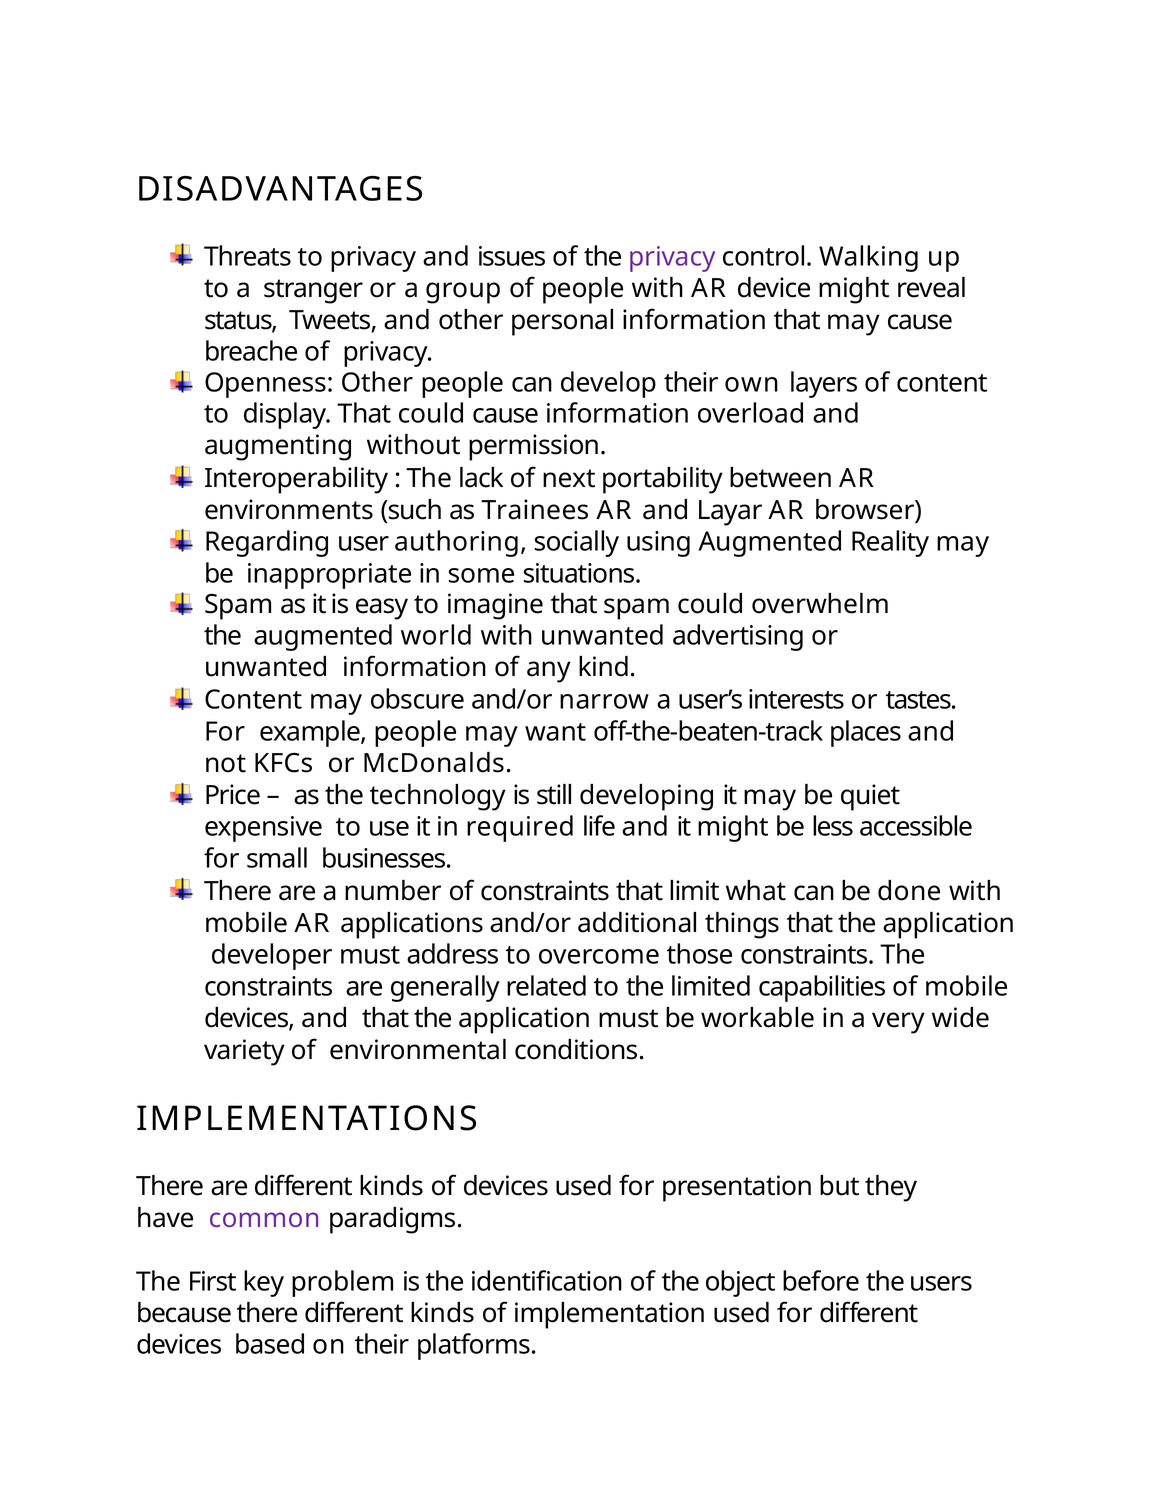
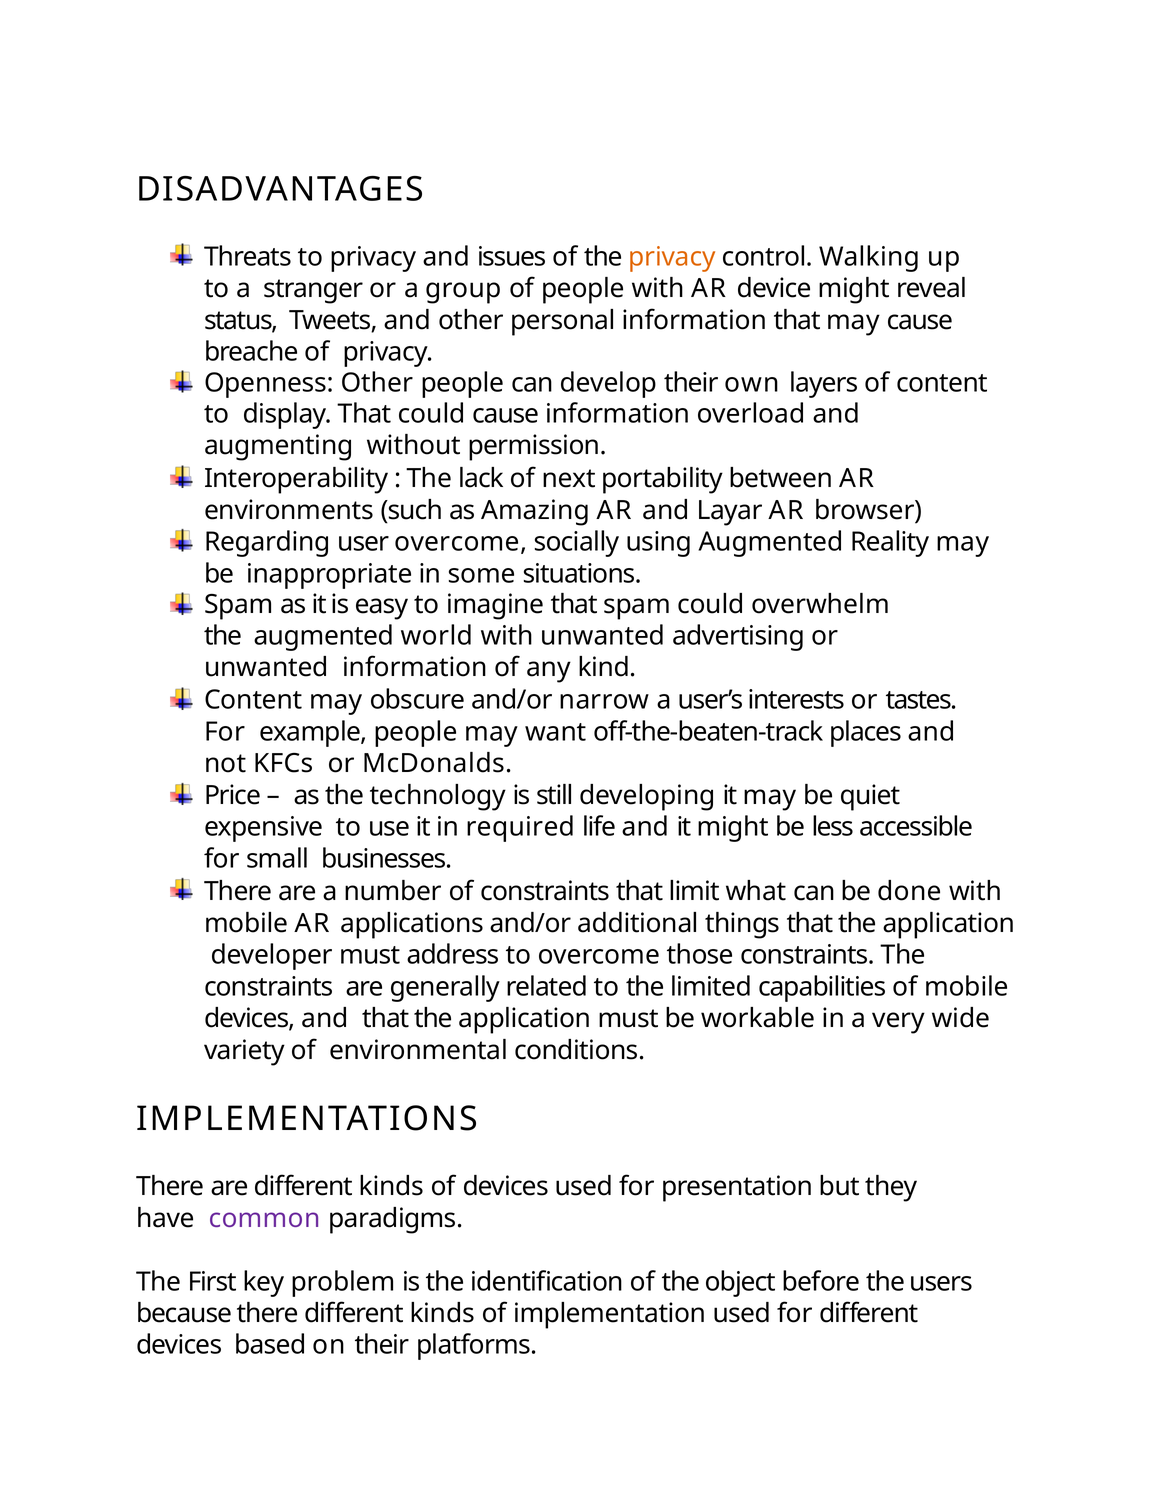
privacy at (672, 257) colour: purple -> orange
Trainees: Trainees -> Amazing
user authoring: authoring -> overcome
